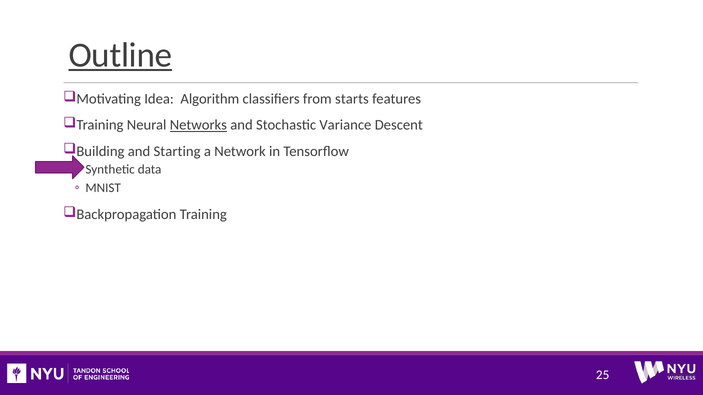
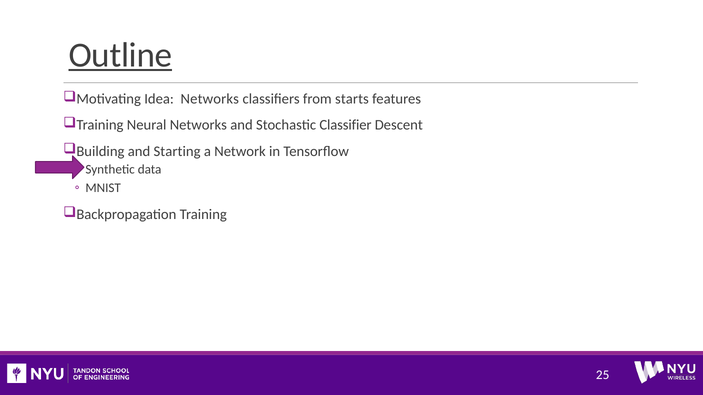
Idea Algorithm: Algorithm -> Networks
Networks at (198, 125) underline: present -> none
Variance: Variance -> Classifier
